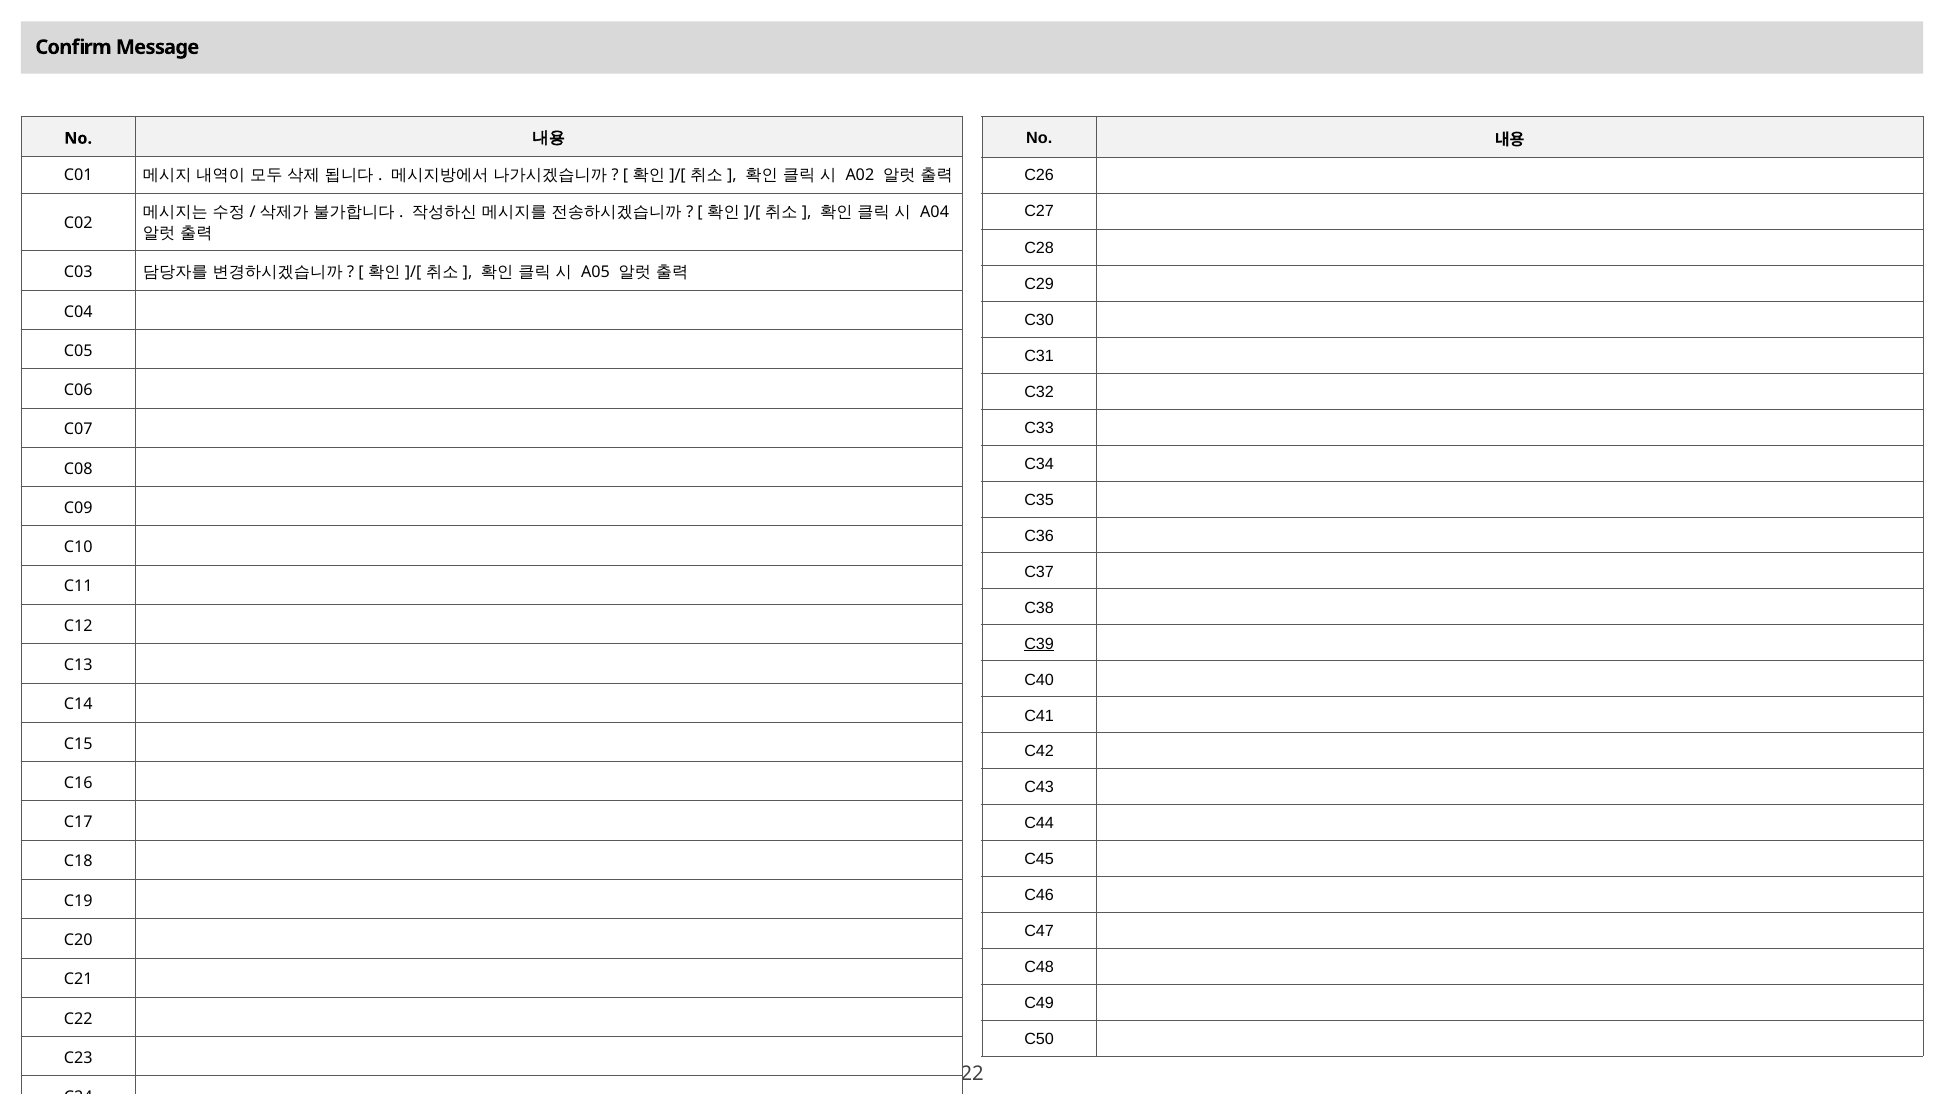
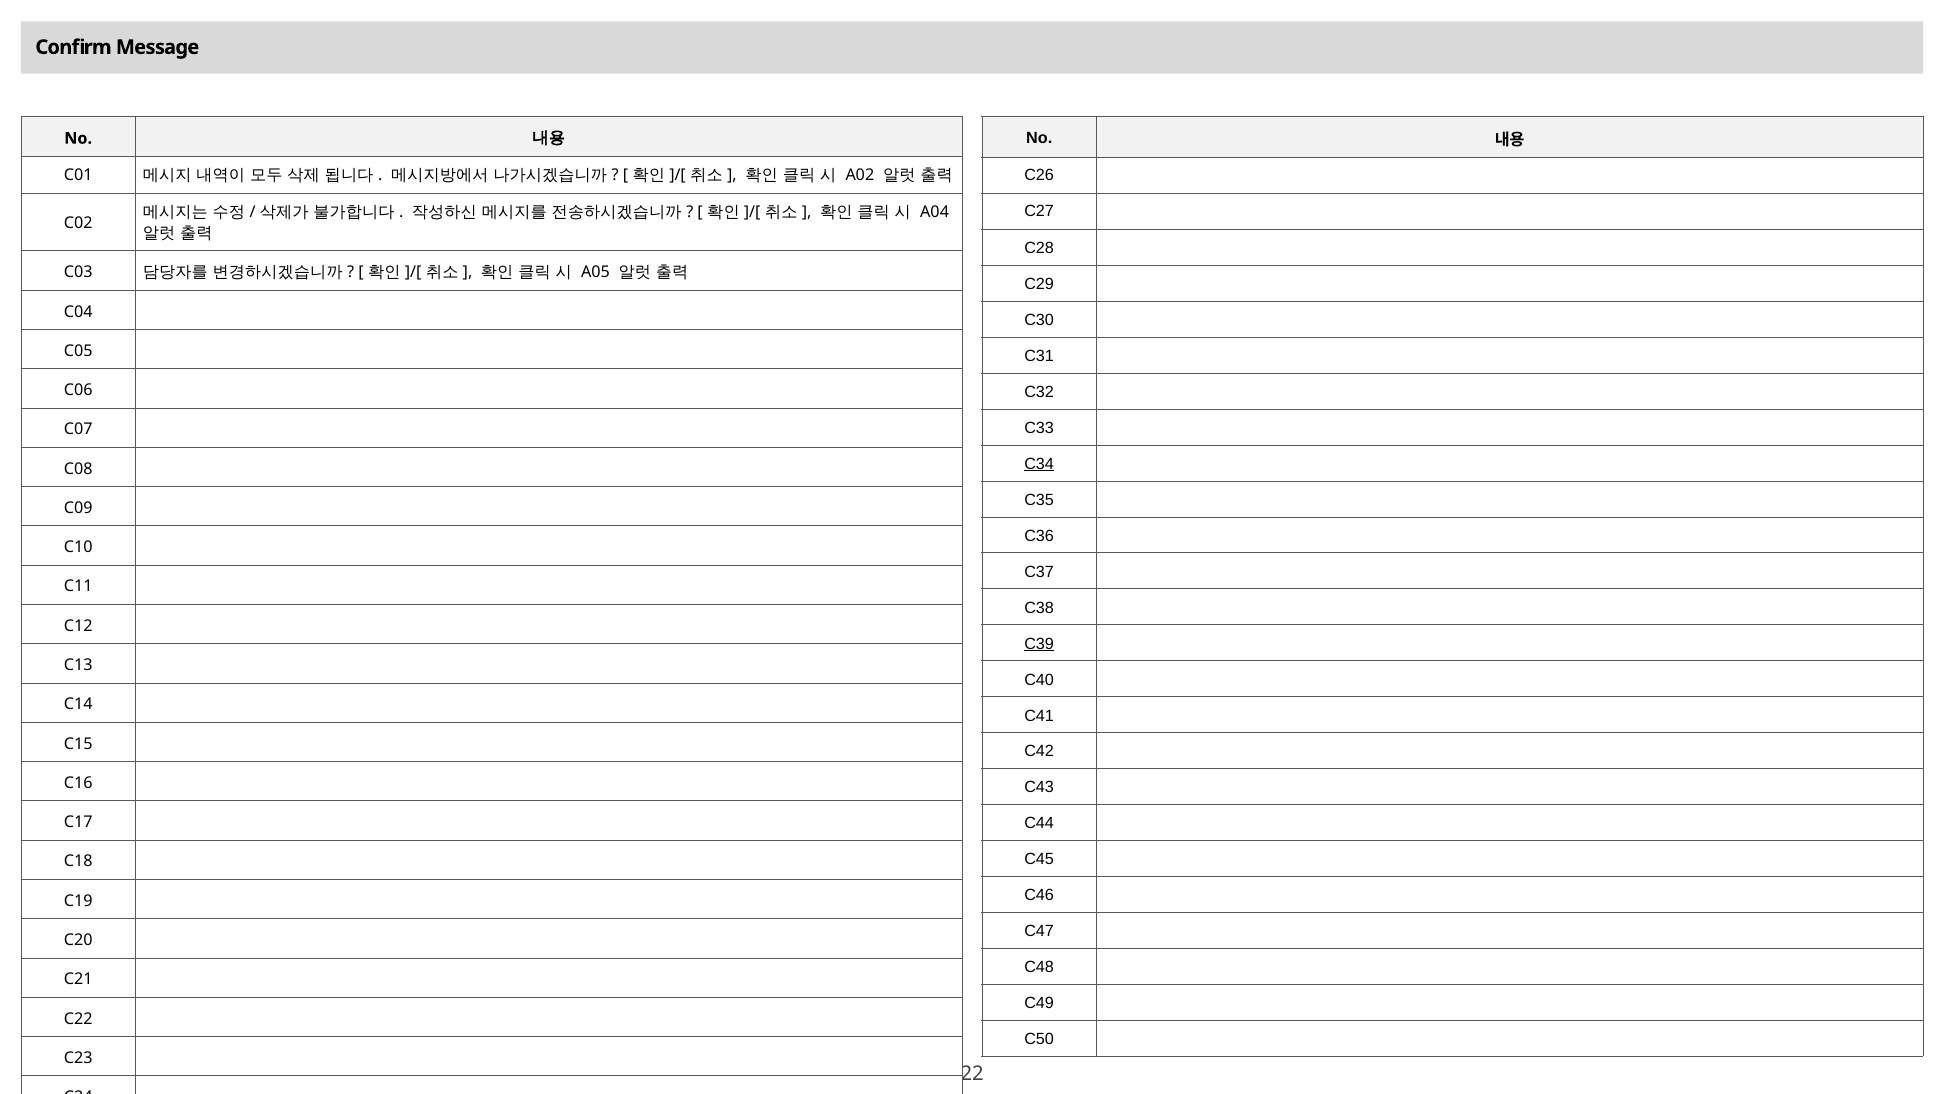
C34 underline: none -> present
